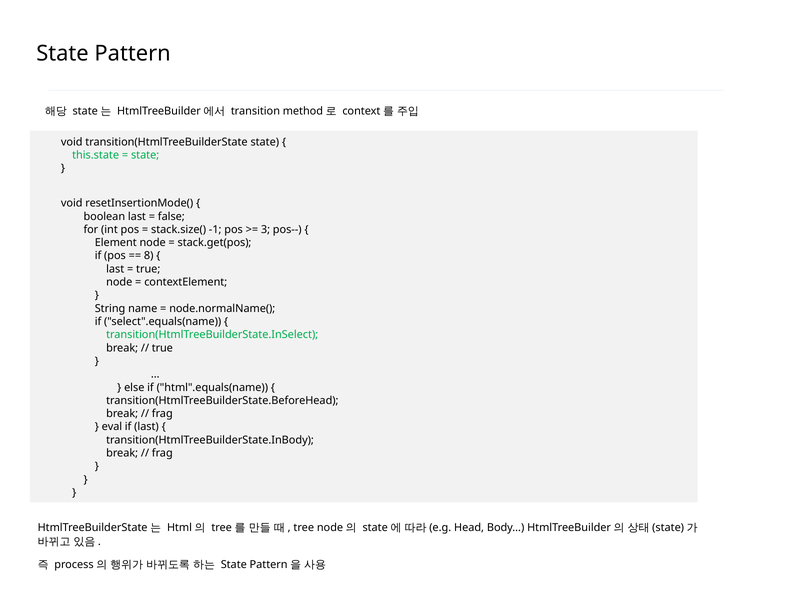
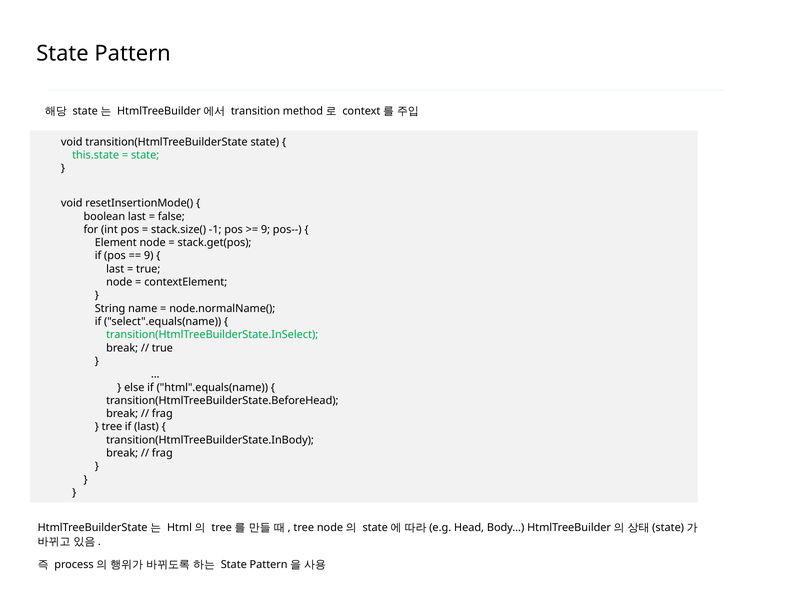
3 at (266, 229): 3 -> 9
8 at (149, 256): 8 -> 9
eval at (112, 426): eval -> tree
